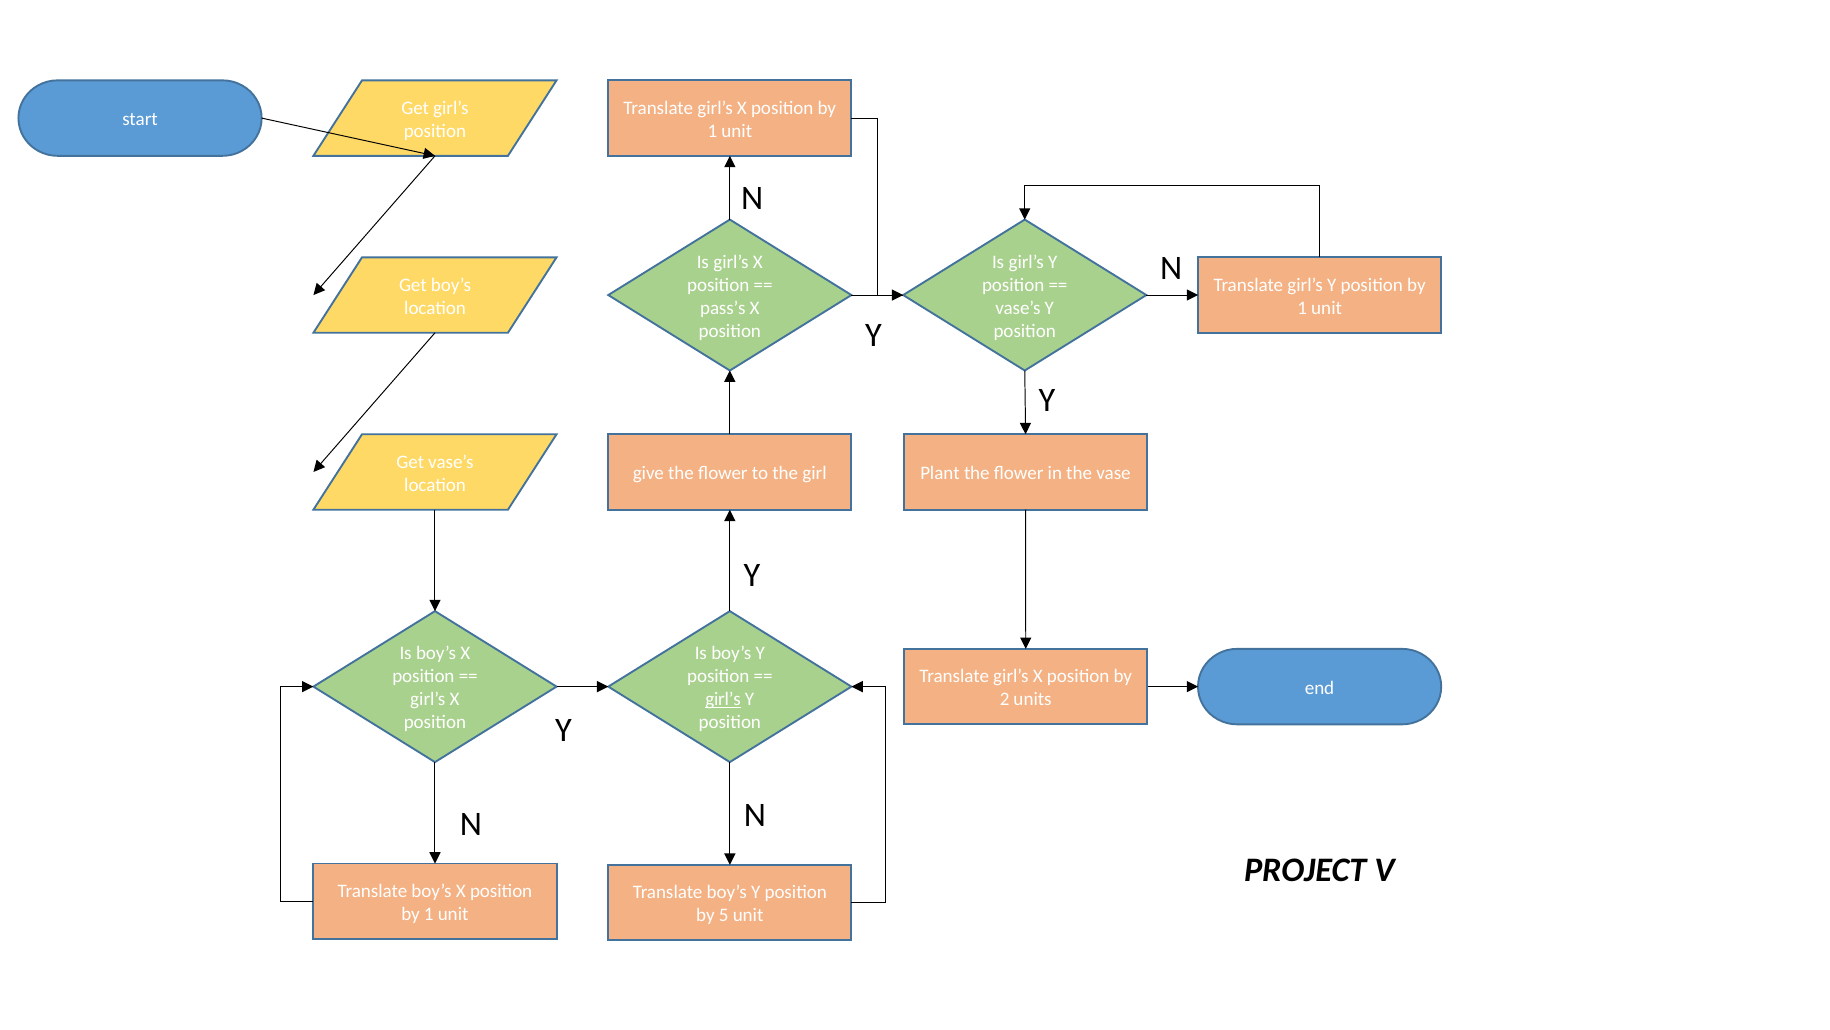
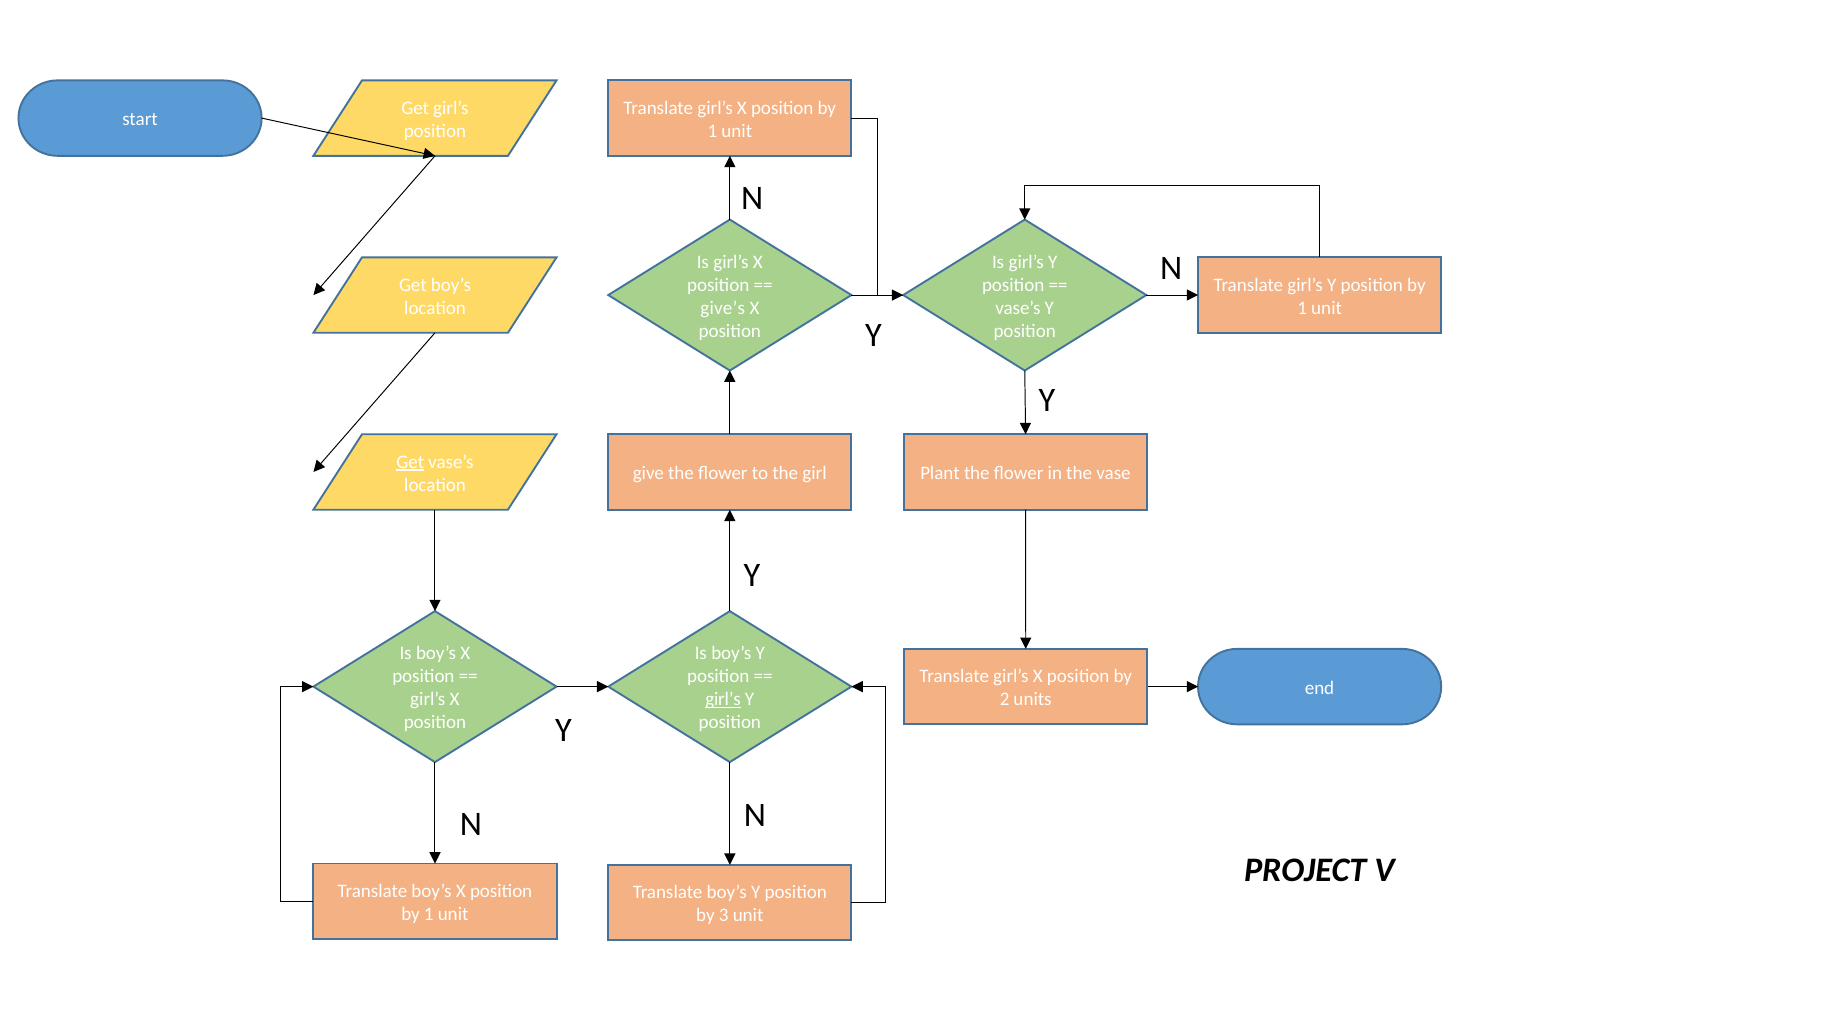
pass’s: pass’s -> give’s
Get at (410, 462) underline: none -> present
5: 5 -> 3
